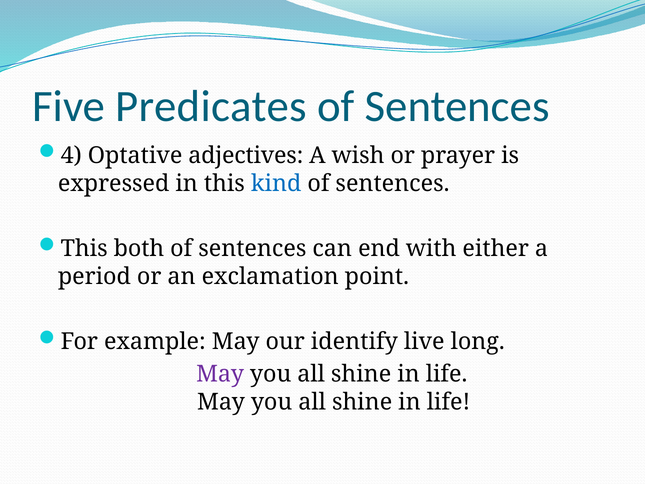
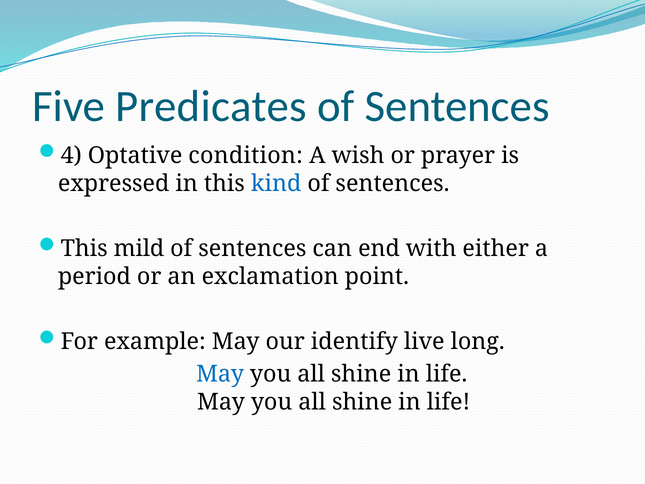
adjectives: adjectives -> condition
both: both -> mild
May at (220, 374) colour: purple -> blue
